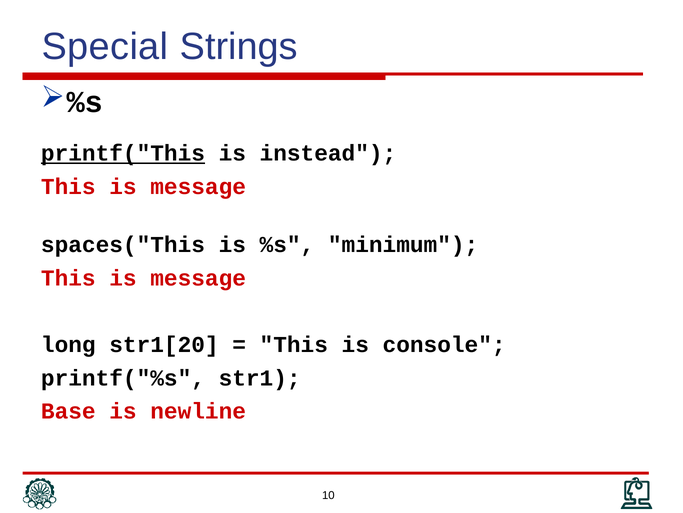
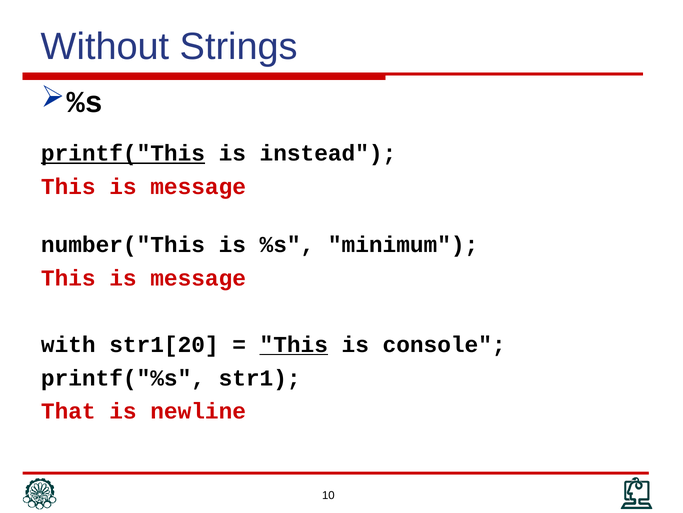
Special: Special -> Without
spaces("This: spaces("This -> number("This
long: long -> with
This at (294, 344) underline: none -> present
Base: Base -> That
